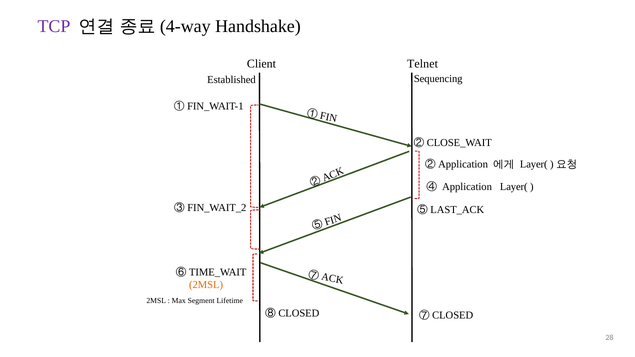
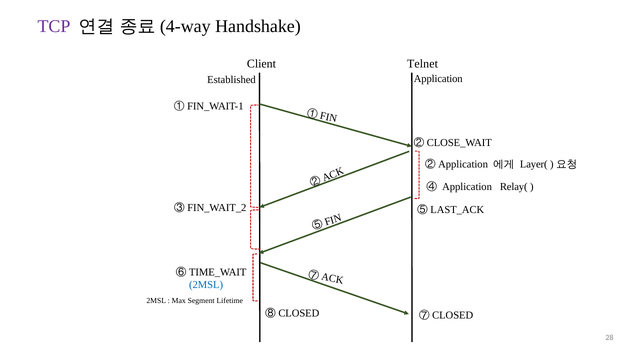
Established Sequencing: Sequencing -> Application
Application Layer(: Layer( -> Relay(
2MSL at (206, 285) colour: orange -> blue
